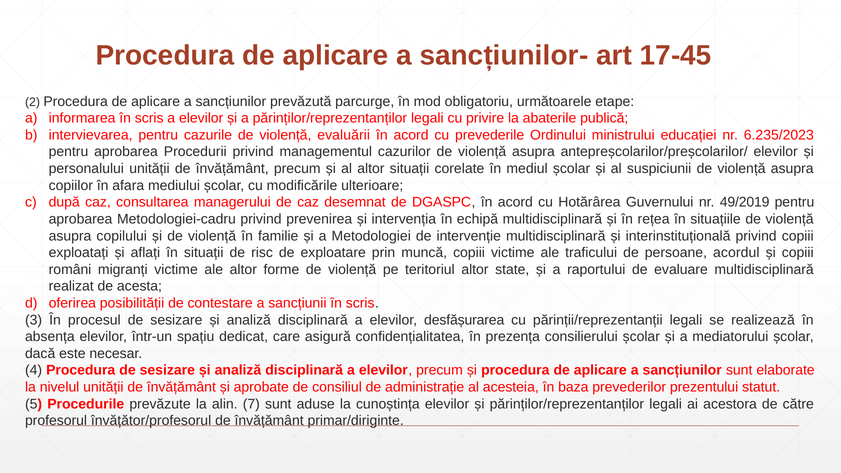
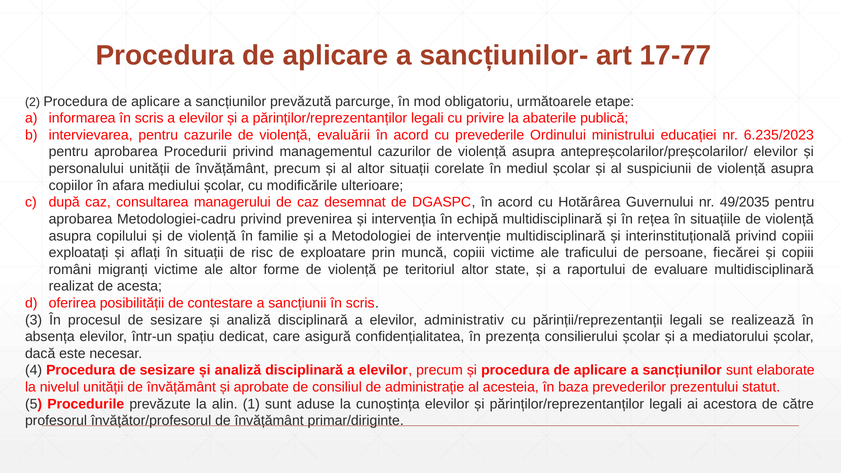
17-45: 17-45 -> 17-77
49/2019: 49/2019 -> 49/2035
acordul: acordul -> fiecărei
desfășurarea: desfășurarea -> administrativ
7: 7 -> 1
